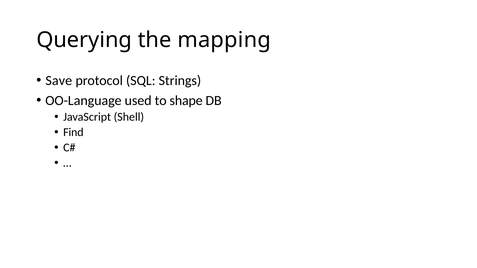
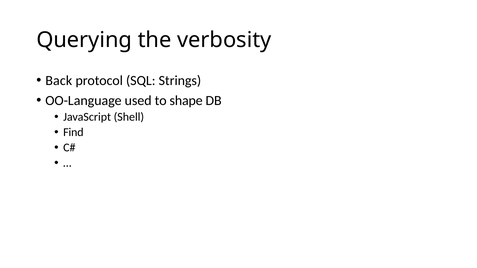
mapping: mapping -> verbosity
Save: Save -> Back
